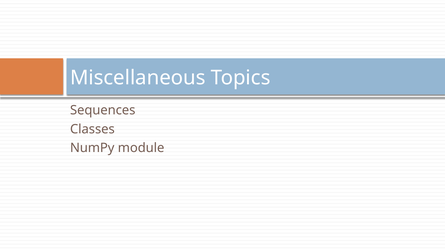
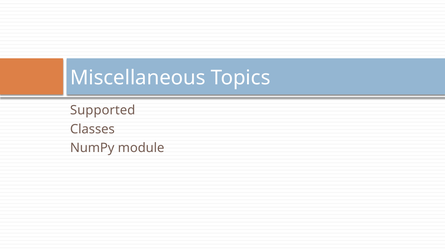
Sequences: Sequences -> Supported
